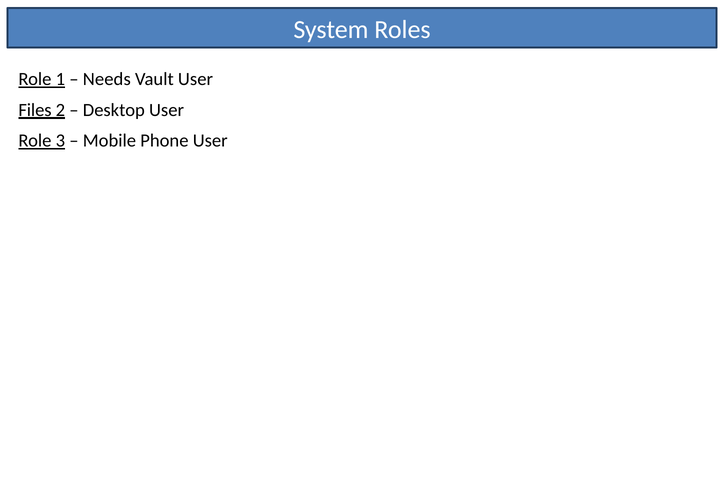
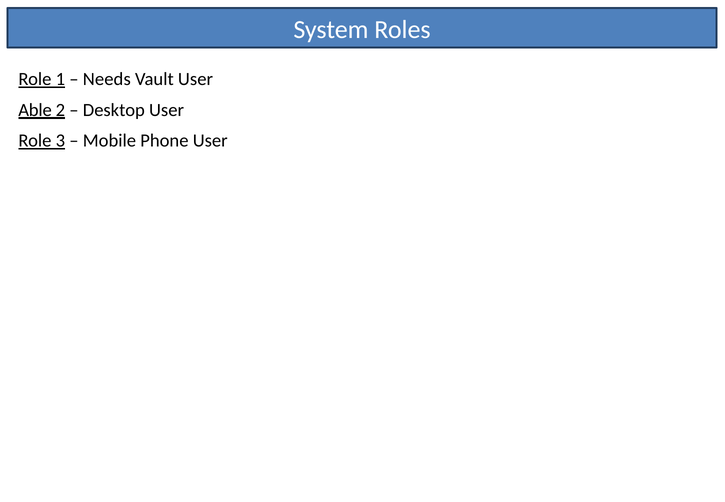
Files: Files -> Able
